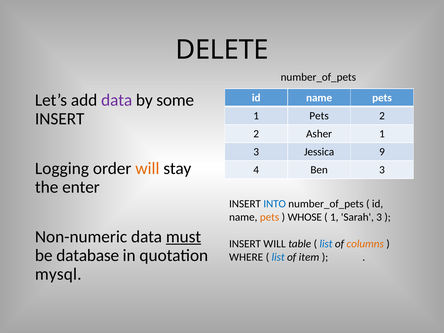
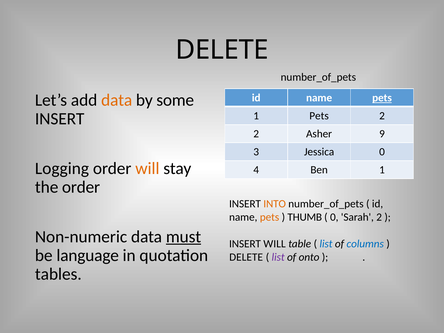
data at (117, 100) colour: purple -> orange
pets at (382, 98) underline: none -> present
Asher 1: 1 -> 9
Jessica 9: 9 -> 0
Ben 3: 3 -> 1
the enter: enter -> order
INTO colour: blue -> orange
WHOSE: WHOSE -> THUMB
1 at (334, 217): 1 -> 0
Sarah 3: 3 -> 2
columns colour: orange -> blue
database: database -> language
WHERE at (246, 257): WHERE -> DELETE
list at (278, 257) colour: blue -> purple
item: item -> onto
mysql: mysql -> tables
